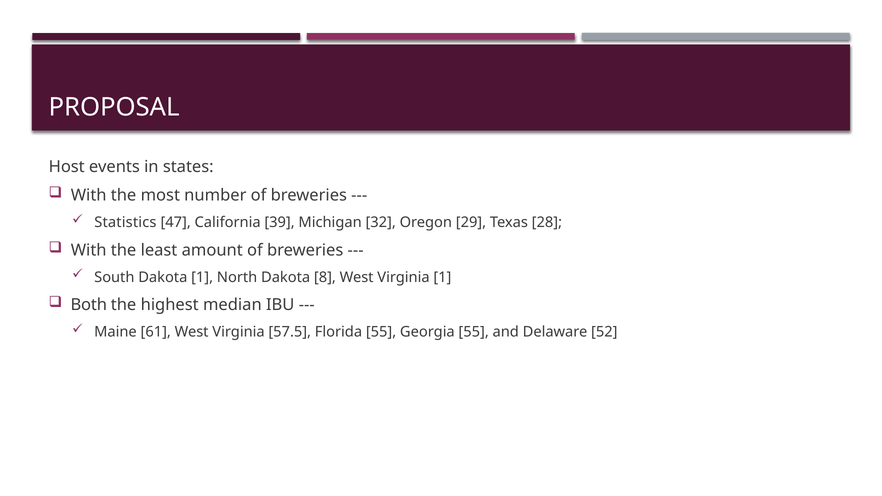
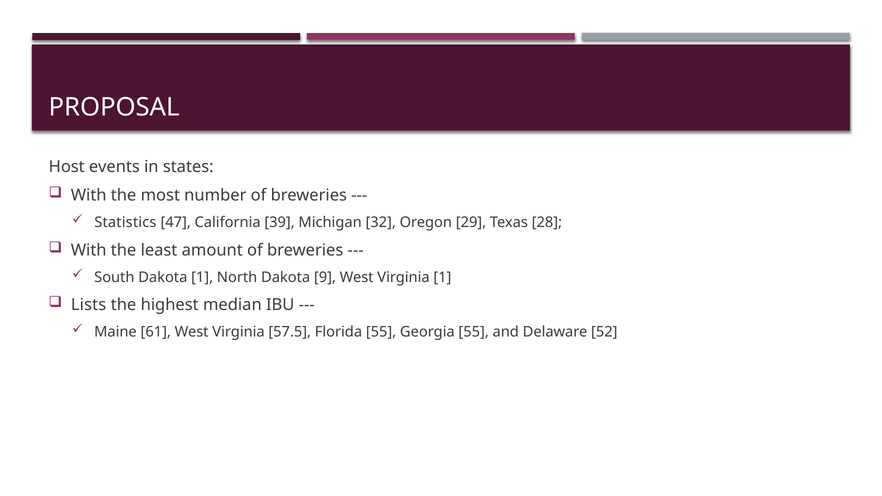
8: 8 -> 9
Both: Both -> Lists
